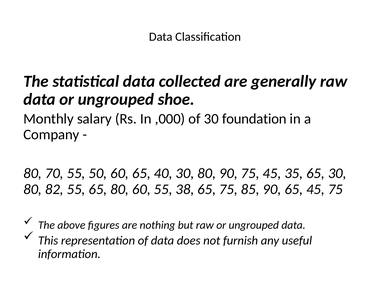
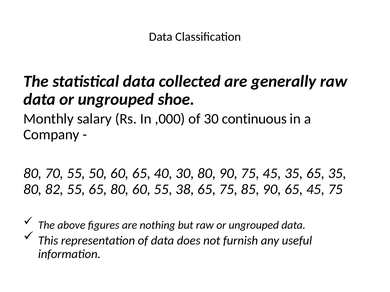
foundation: foundation -> continuous
65 30: 30 -> 35
